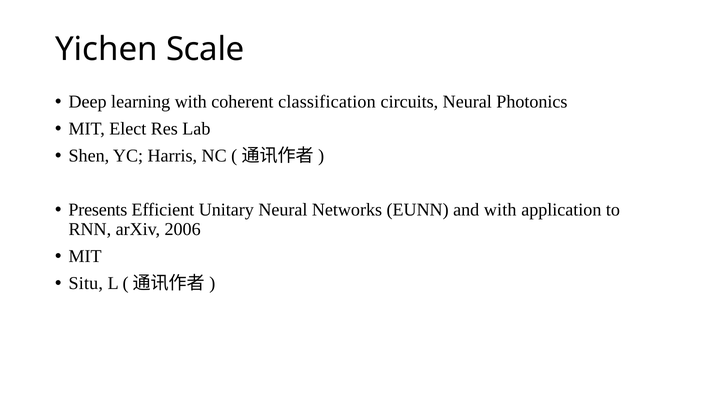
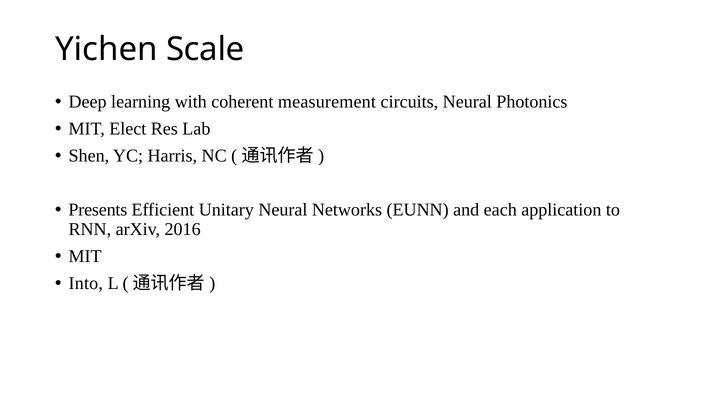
classification: classification -> measurement
and with: with -> each
2006: 2006 -> 2016
Situ: Situ -> Into
